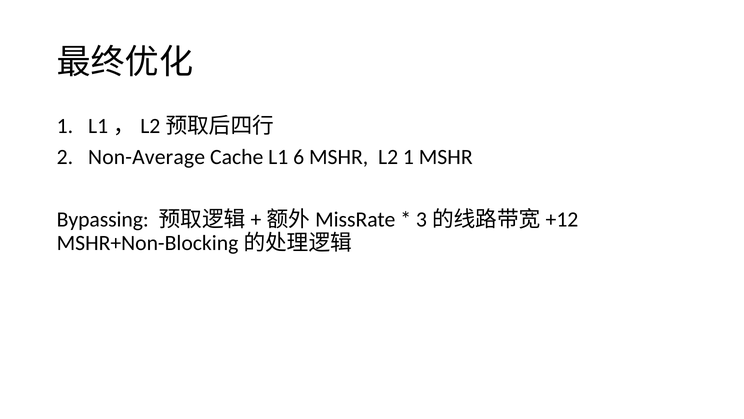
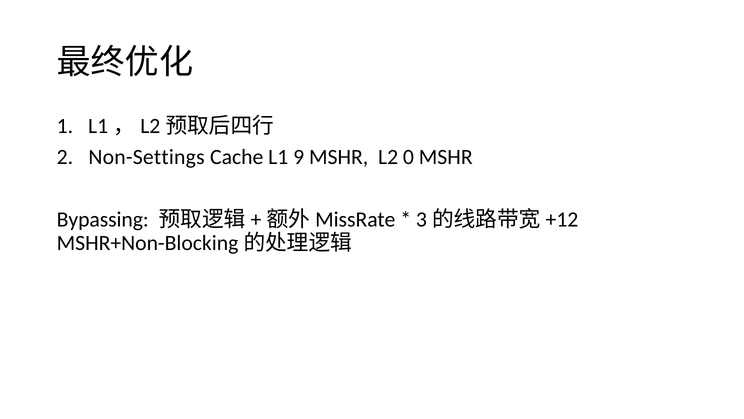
Non-Average: Non-Average -> Non-Settings
6: 6 -> 9
L2 1: 1 -> 0
